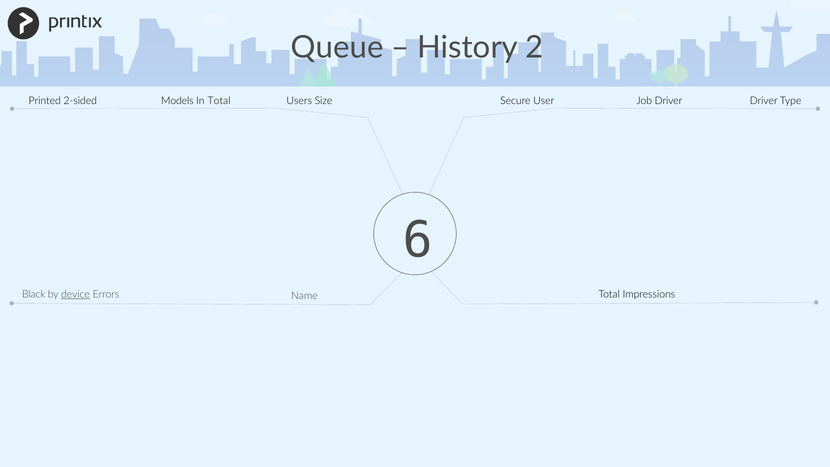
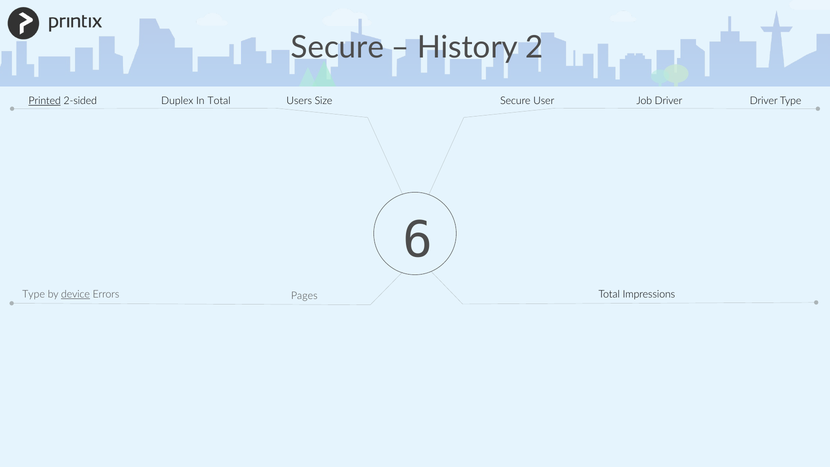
Queue at (337, 48): Queue -> Secure
Printed underline: none -> present
Models: Models -> Duplex
Black at (34, 294): Black -> Type
Name: Name -> Pages
